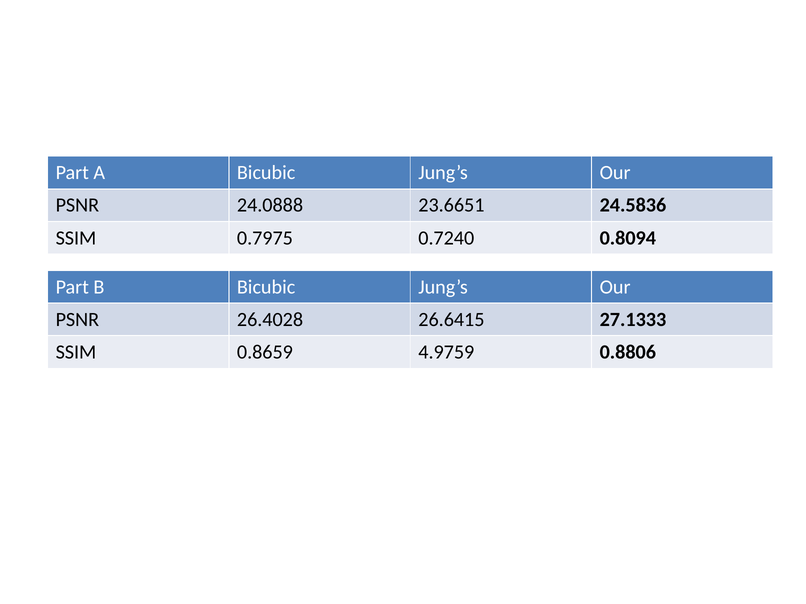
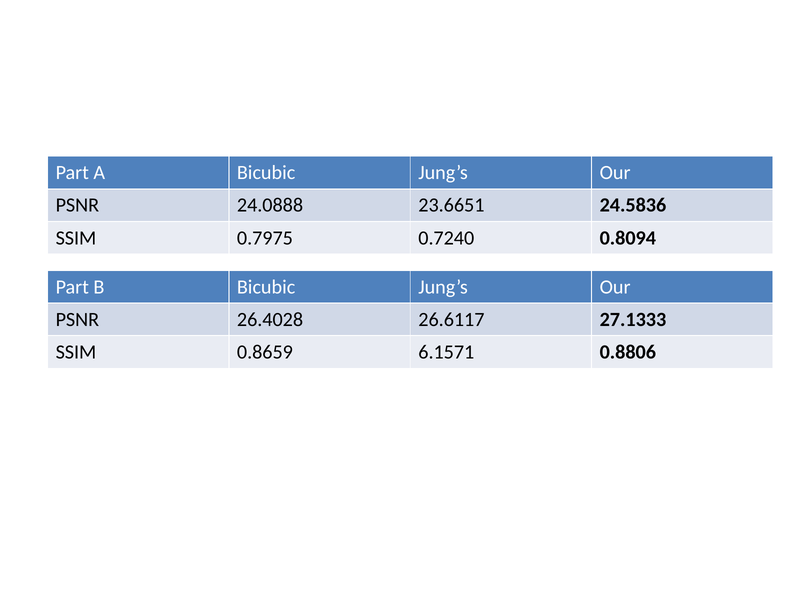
26.6415: 26.6415 -> 26.6117
4.9759: 4.9759 -> 6.1571
